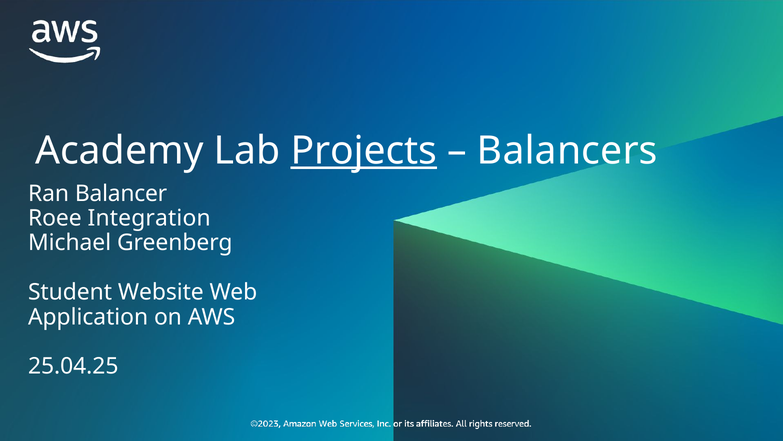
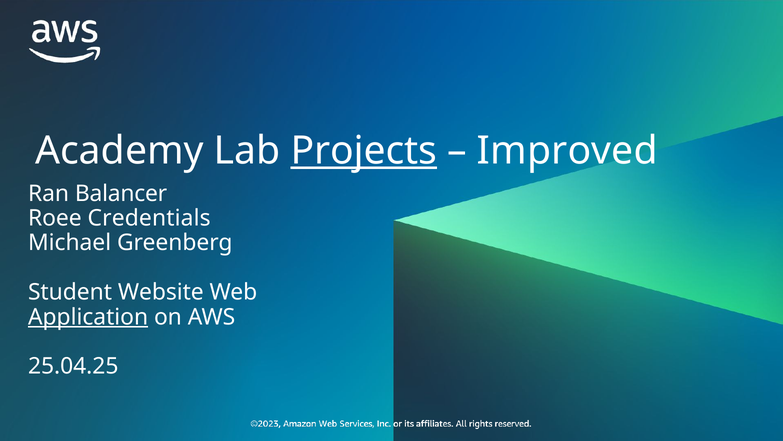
Balancers: Balancers -> Improved
Integration: Integration -> Credentials
Application underline: none -> present
